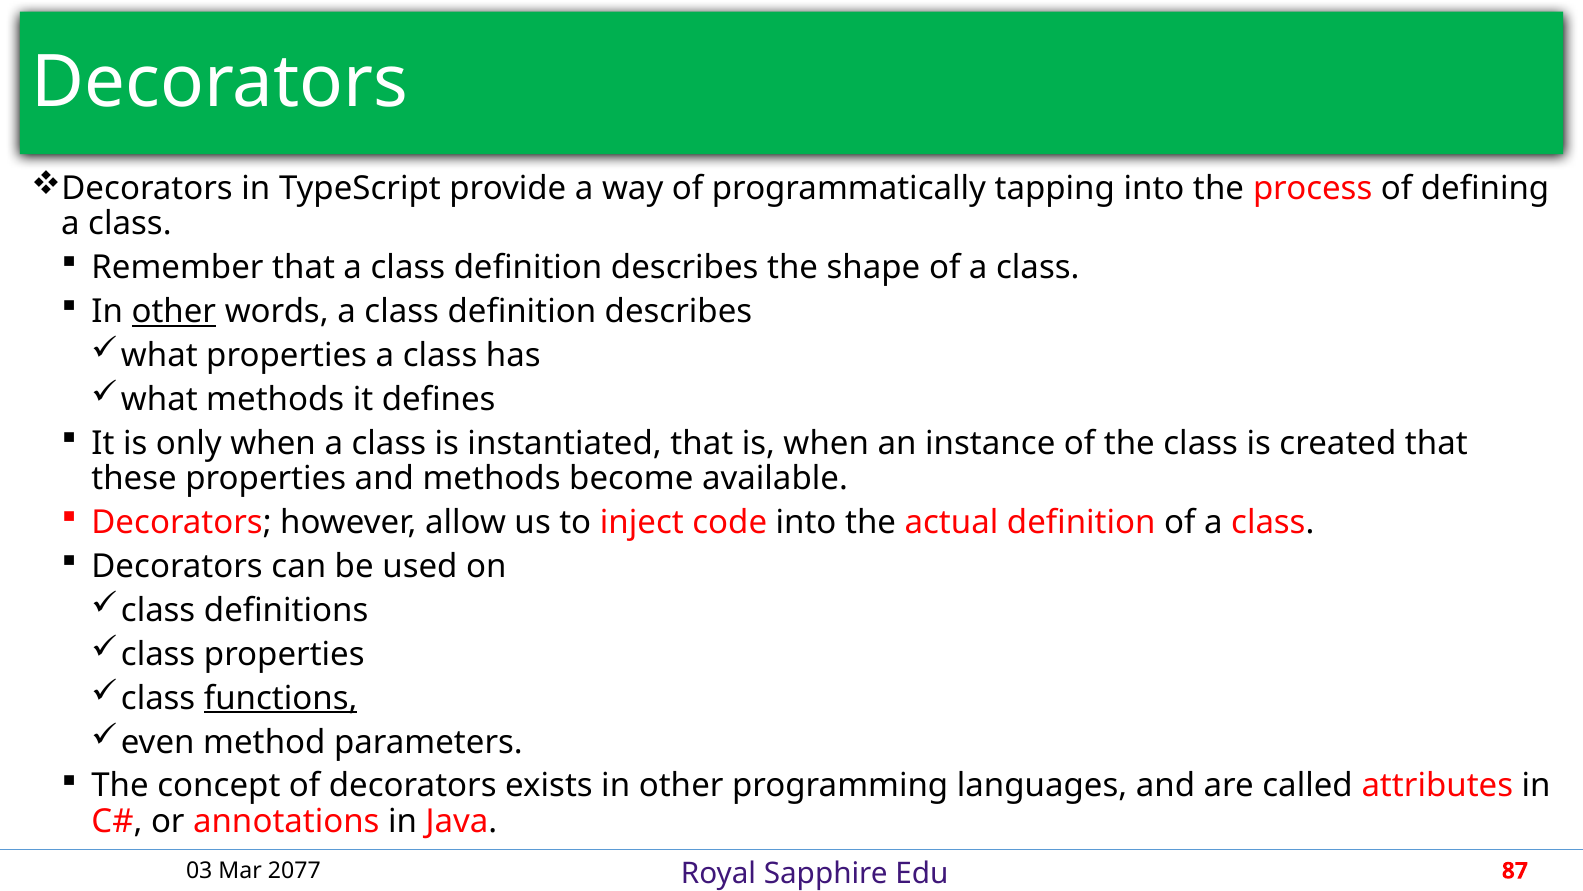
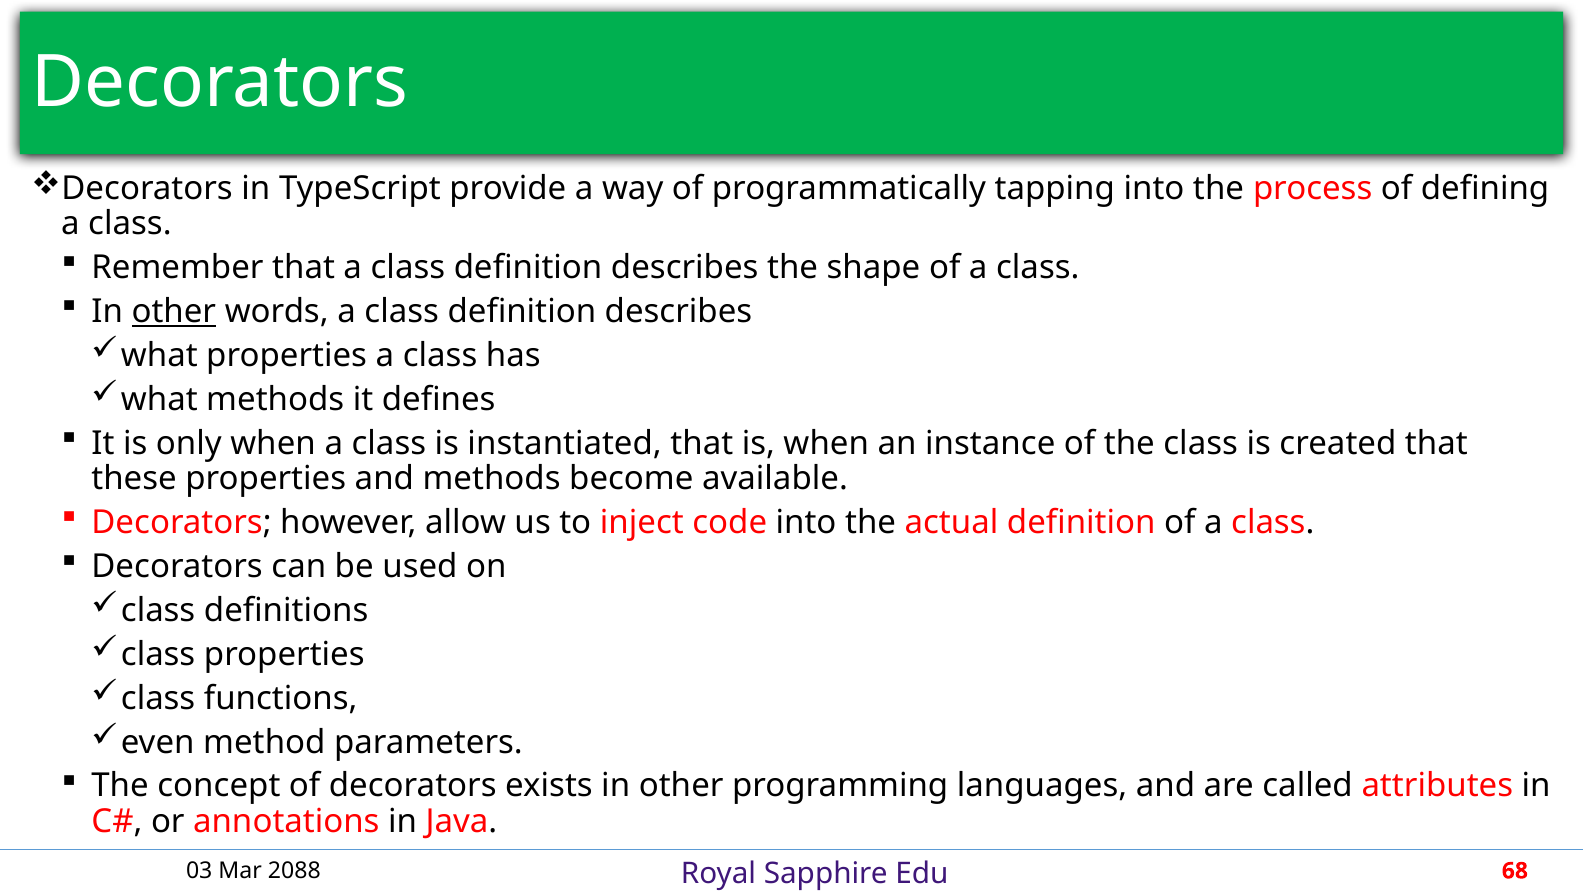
functions underline: present -> none
2077: 2077 -> 2088
87: 87 -> 68
